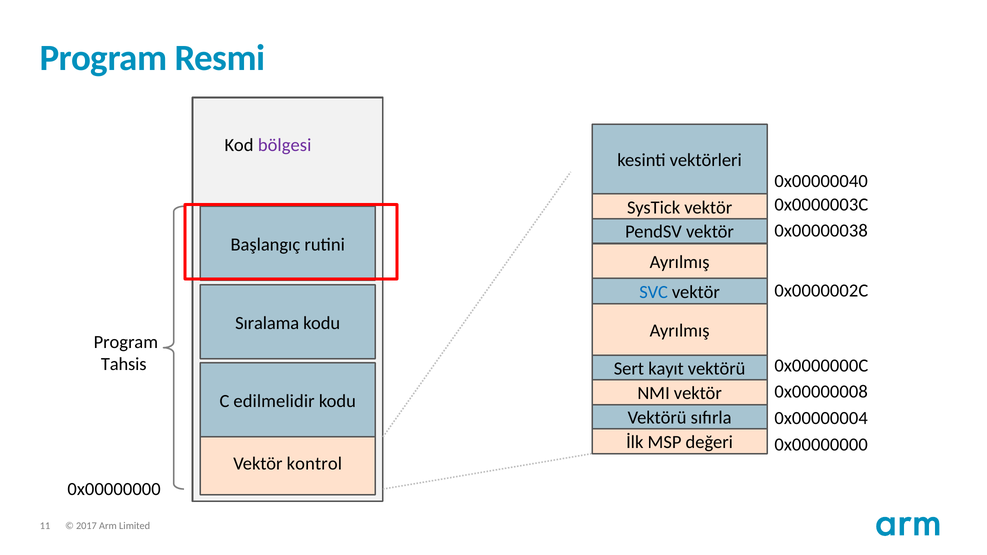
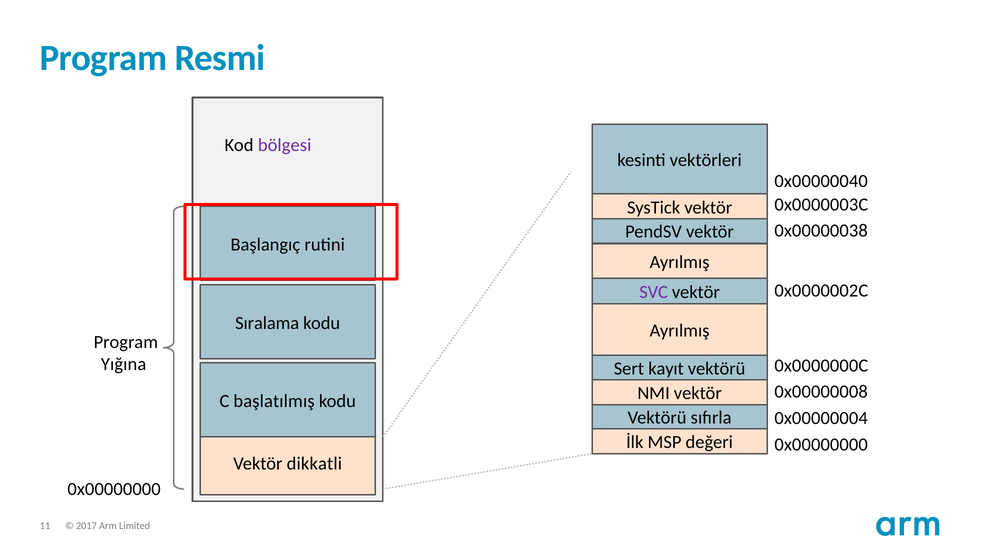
SVC colour: blue -> purple
Tahsis: Tahsis -> Yığına
edilmelidir: edilmelidir -> başlatılmış
kontrol: kontrol -> dikkatli
